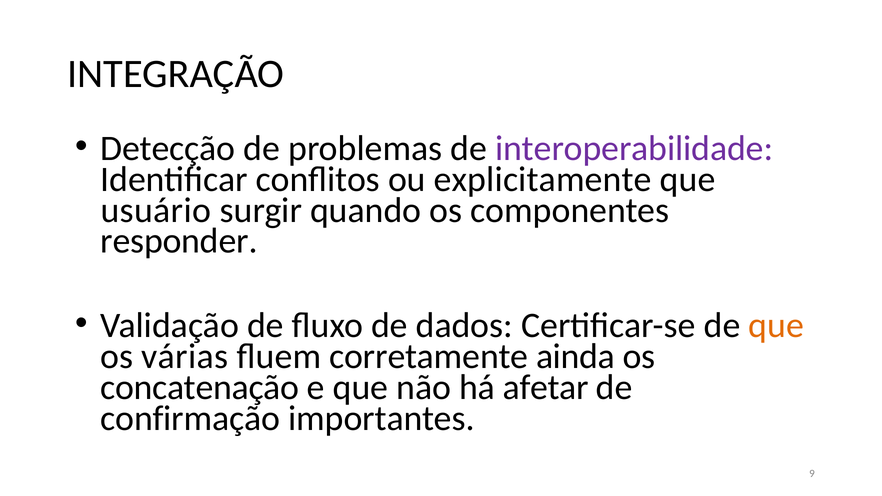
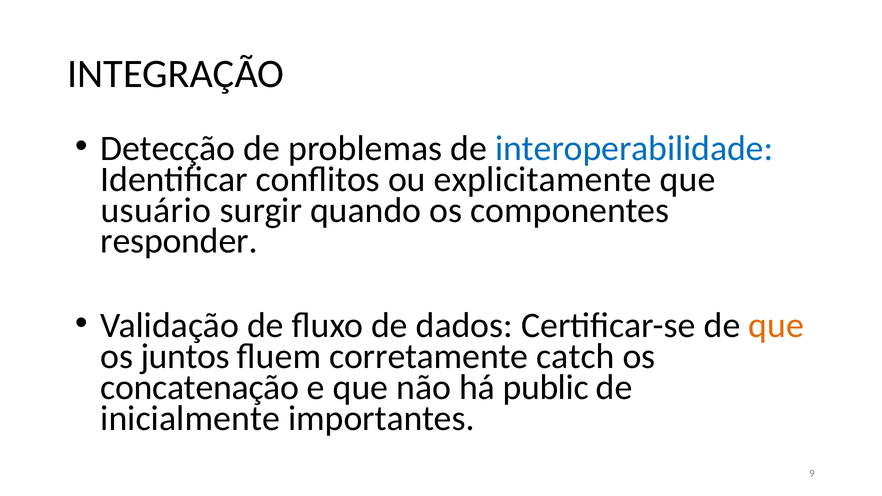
interoperabilidade colour: purple -> blue
várias: várias -> juntos
ainda: ainda -> catch
afetar: afetar -> public
confirmação: confirmação -> inicialmente
